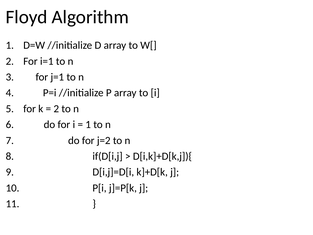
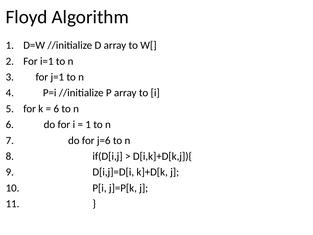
2 at (56, 109): 2 -> 6
j=2: j=2 -> j=6
